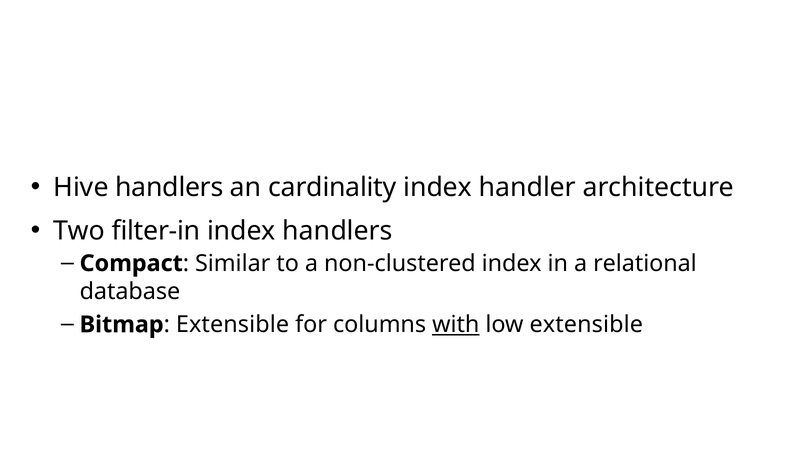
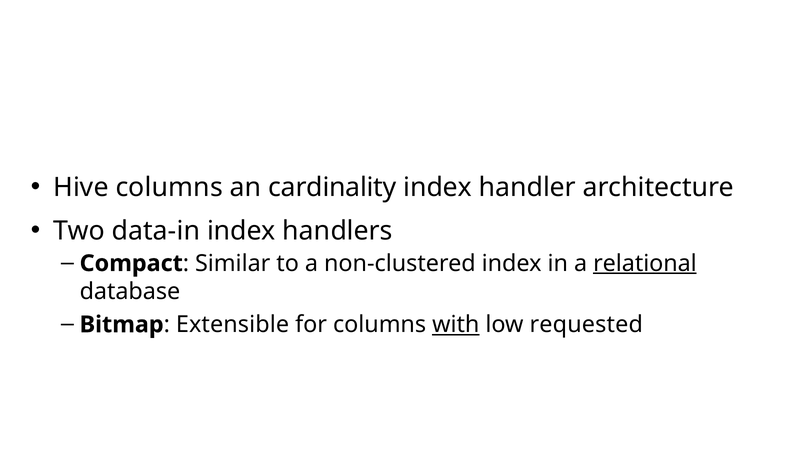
Hive handlers: handlers -> columns
filter-in: filter-in -> data-in
relational underline: none -> present
low extensible: extensible -> requested
